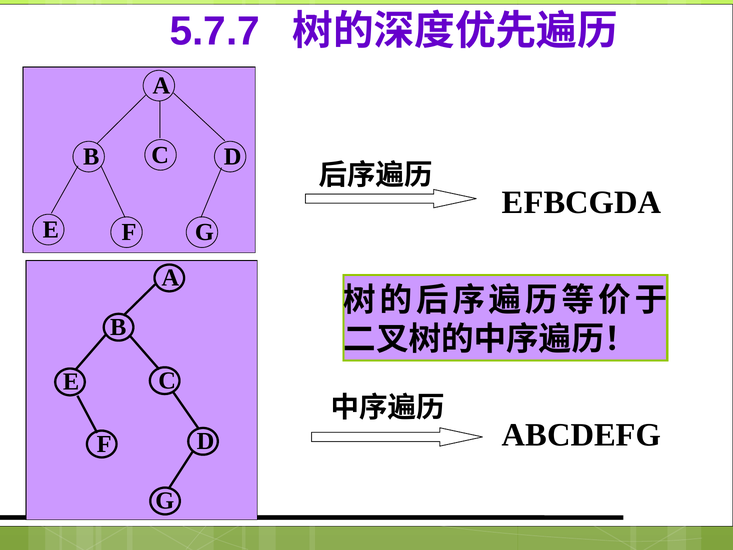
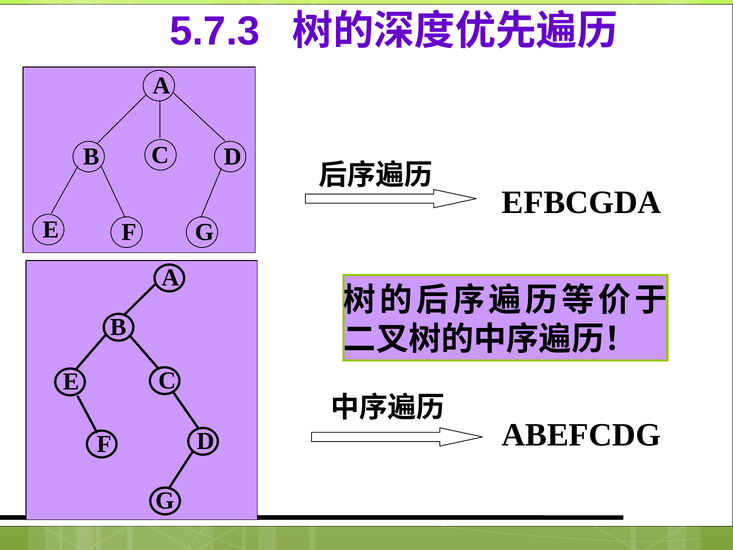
5.7.7: 5.7.7 -> 5.7.3
ABCDEFG: ABCDEFG -> ABEFCDG
